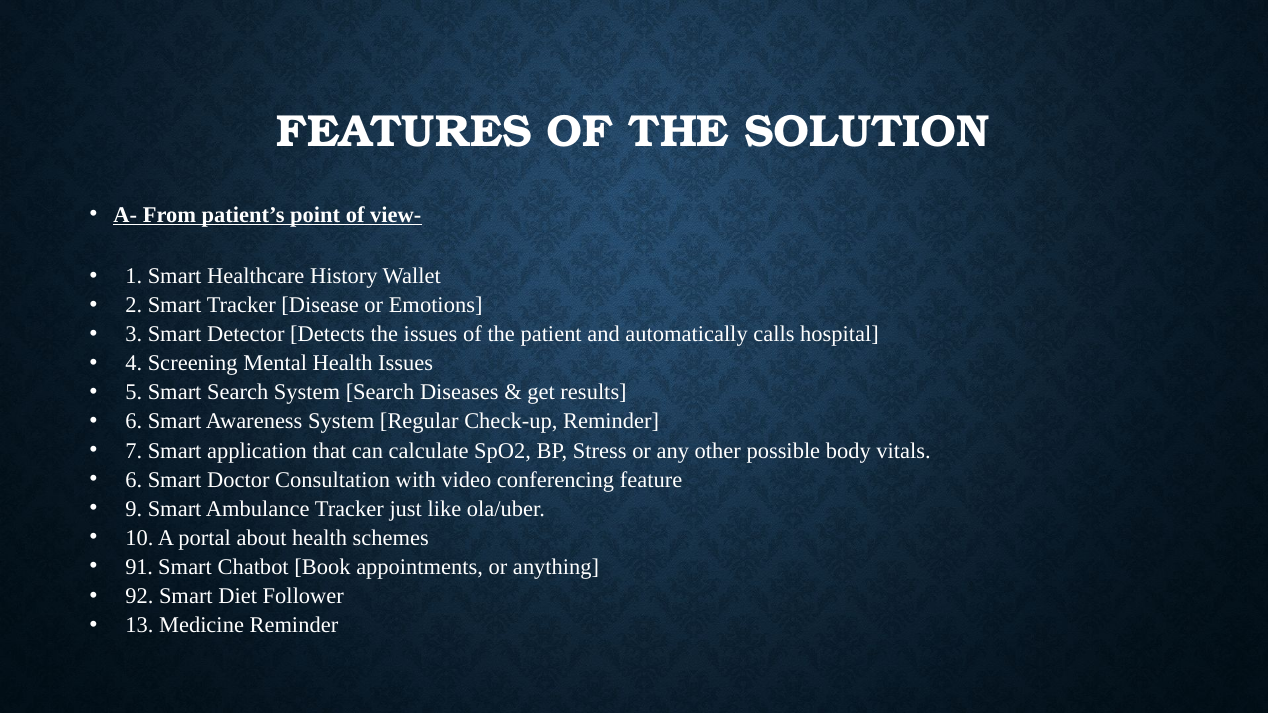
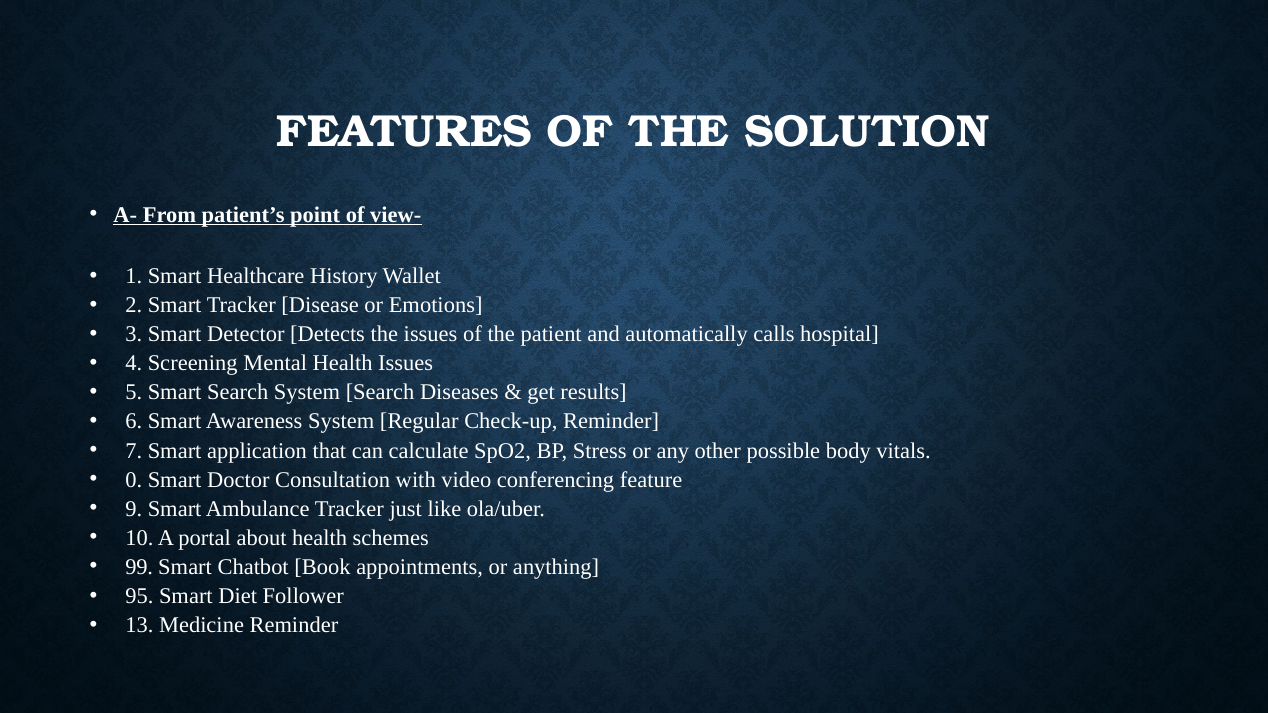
6 at (134, 480): 6 -> 0
91: 91 -> 99
92: 92 -> 95
